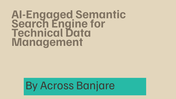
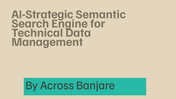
AI-Engaged: AI-Engaged -> AI-Strategic
